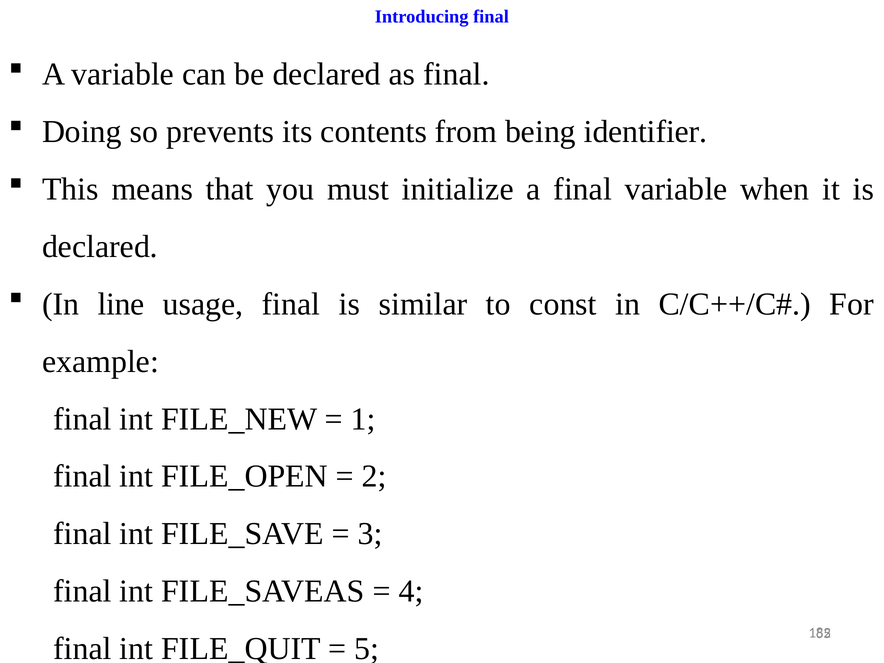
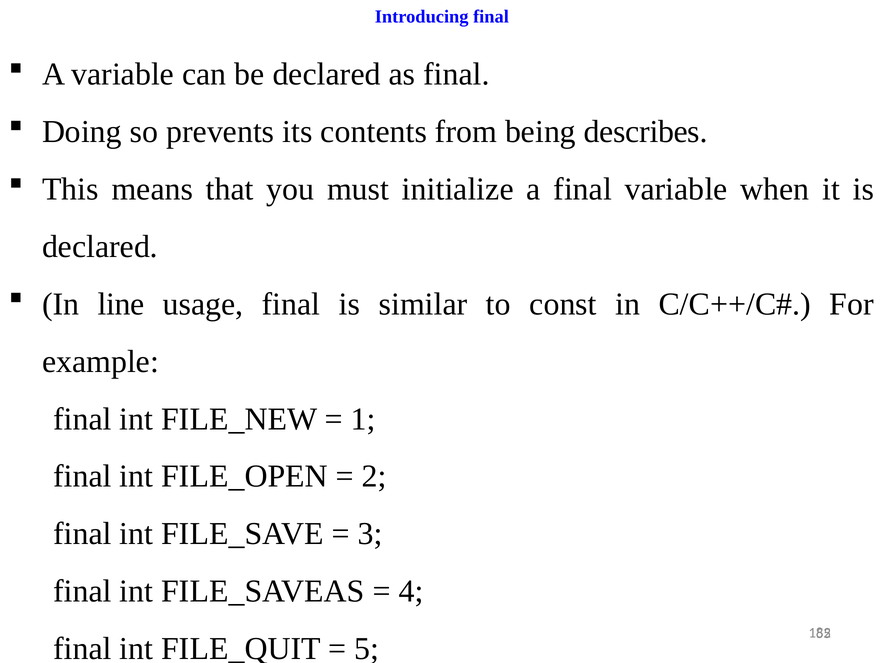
identifier: identifier -> describes
